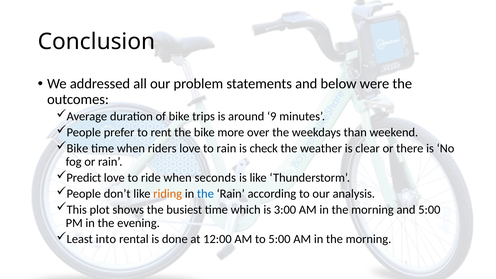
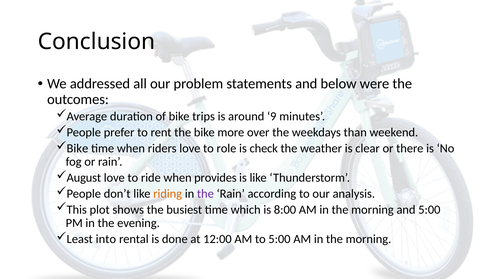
to rain: rain -> role
Predict: Predict -> August
seconds: seconds -> provides
the at (205, 194) colour: blue -> purple
3:00: 3:00 -> 8:00
